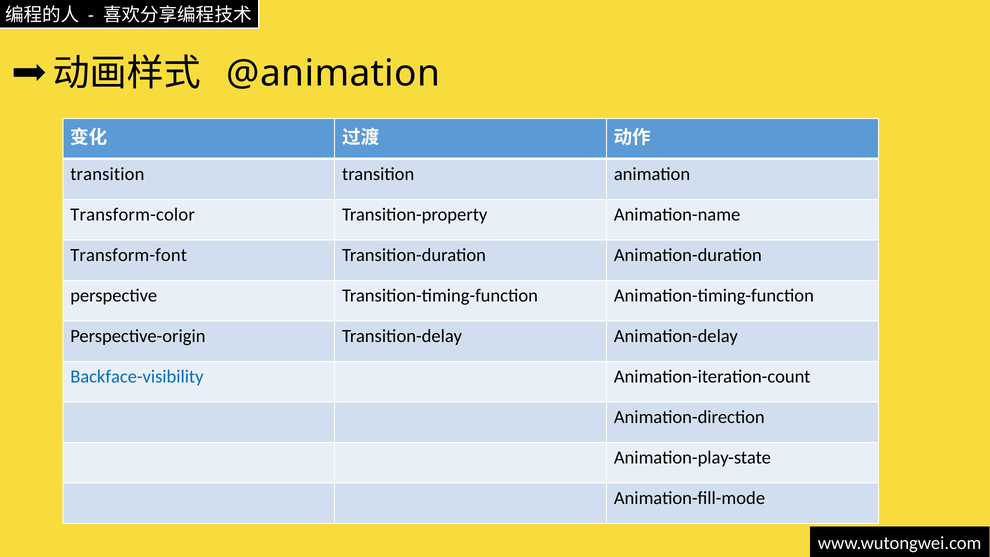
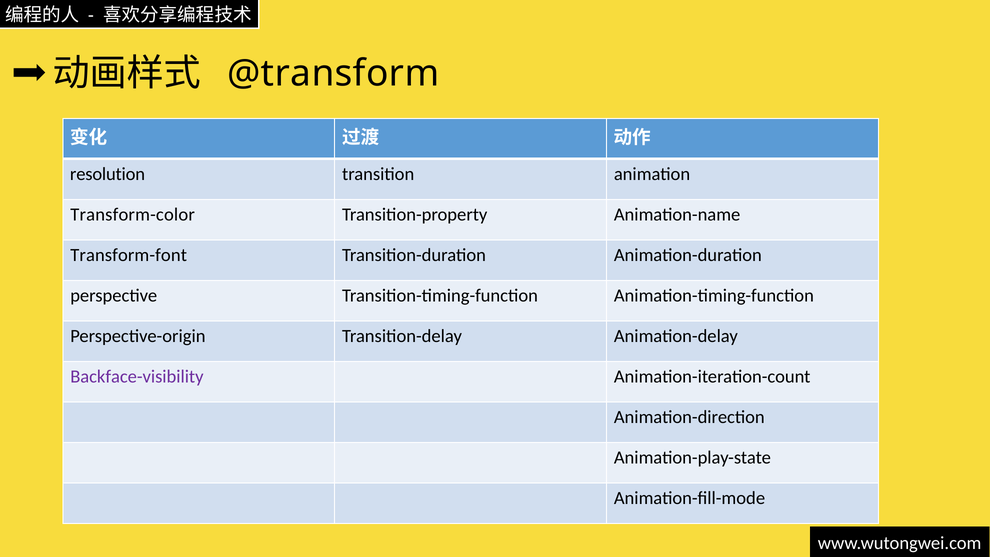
@animation: @animation -> @transform
transition at (107, 174): transition -> resolution
Backface-visibility colour: blue -> purple
